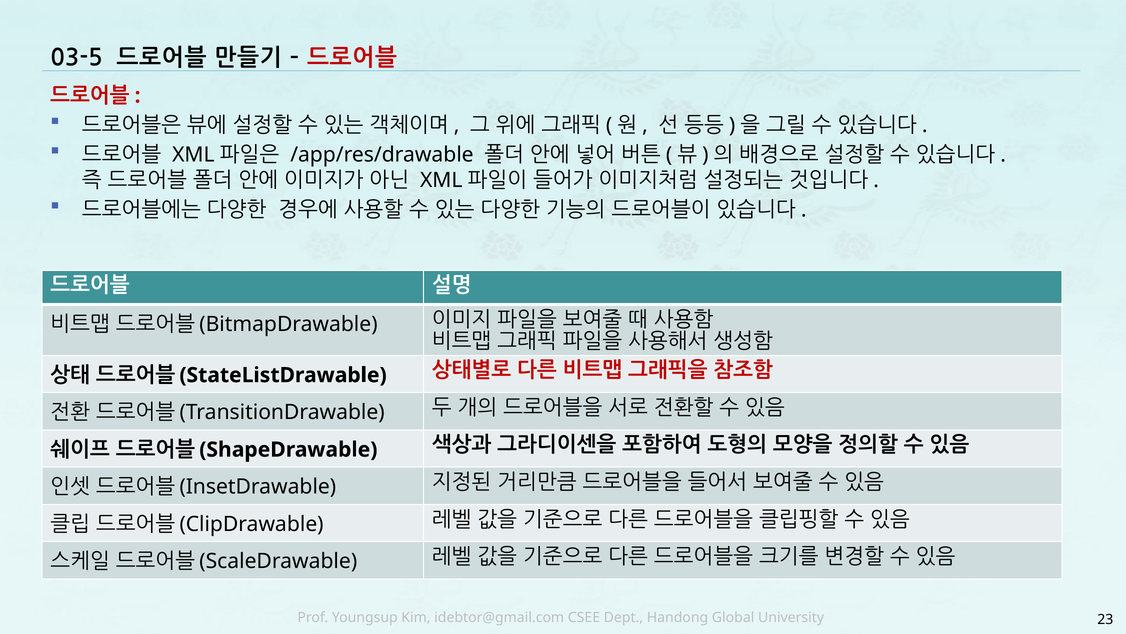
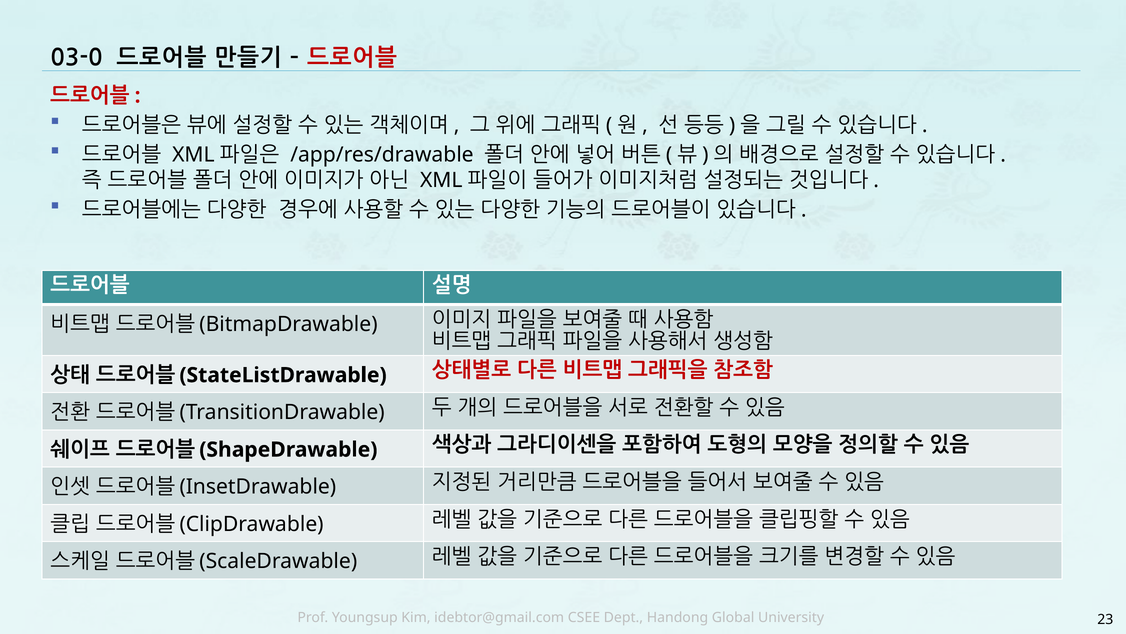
03-5: 03-5 -> 03-0
